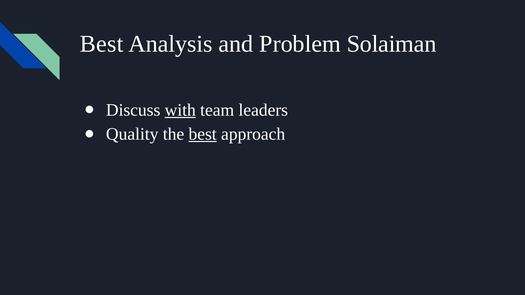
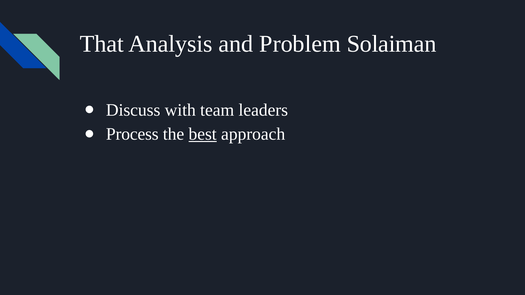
Best at (102, 44): Best -> That
with underline: present -> none
Quality: Quality -> Process
